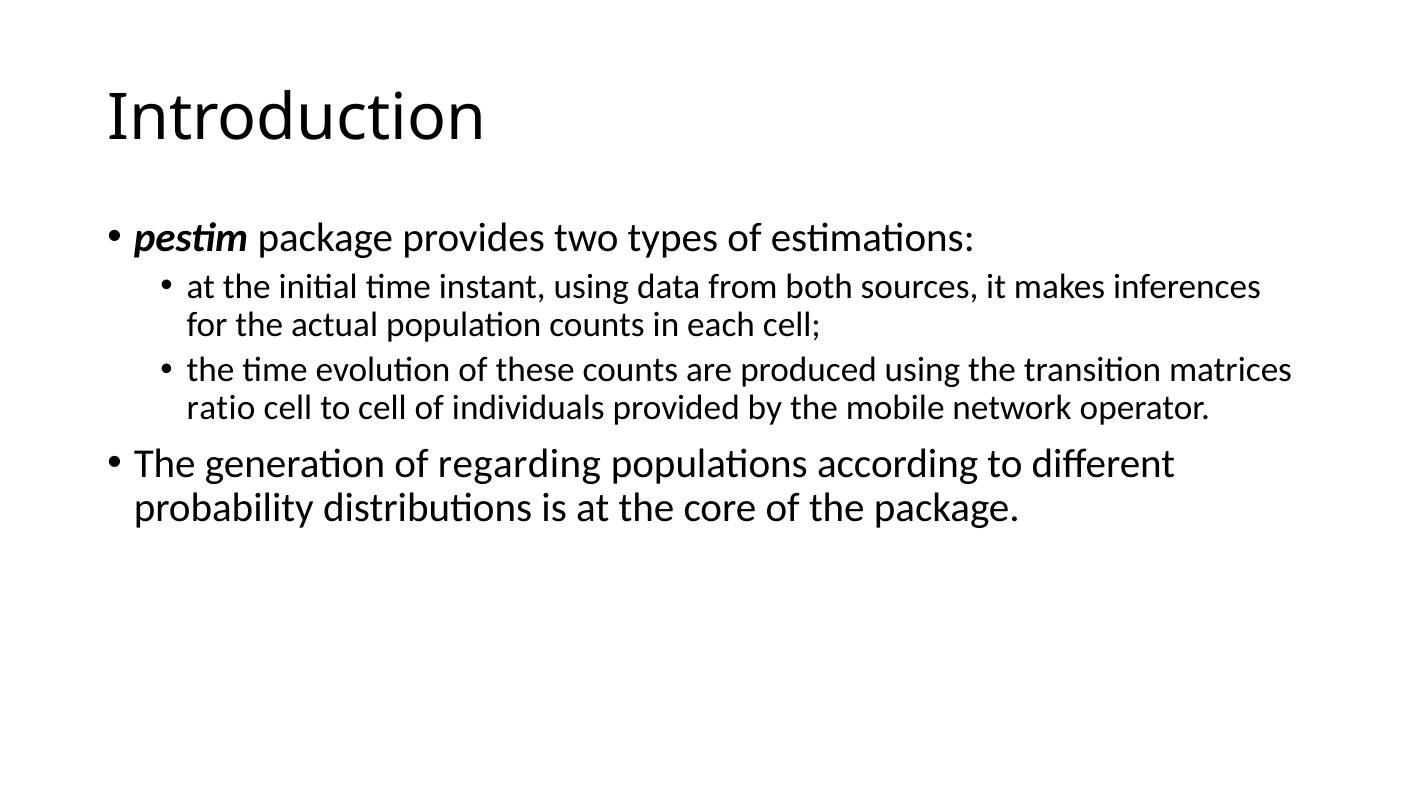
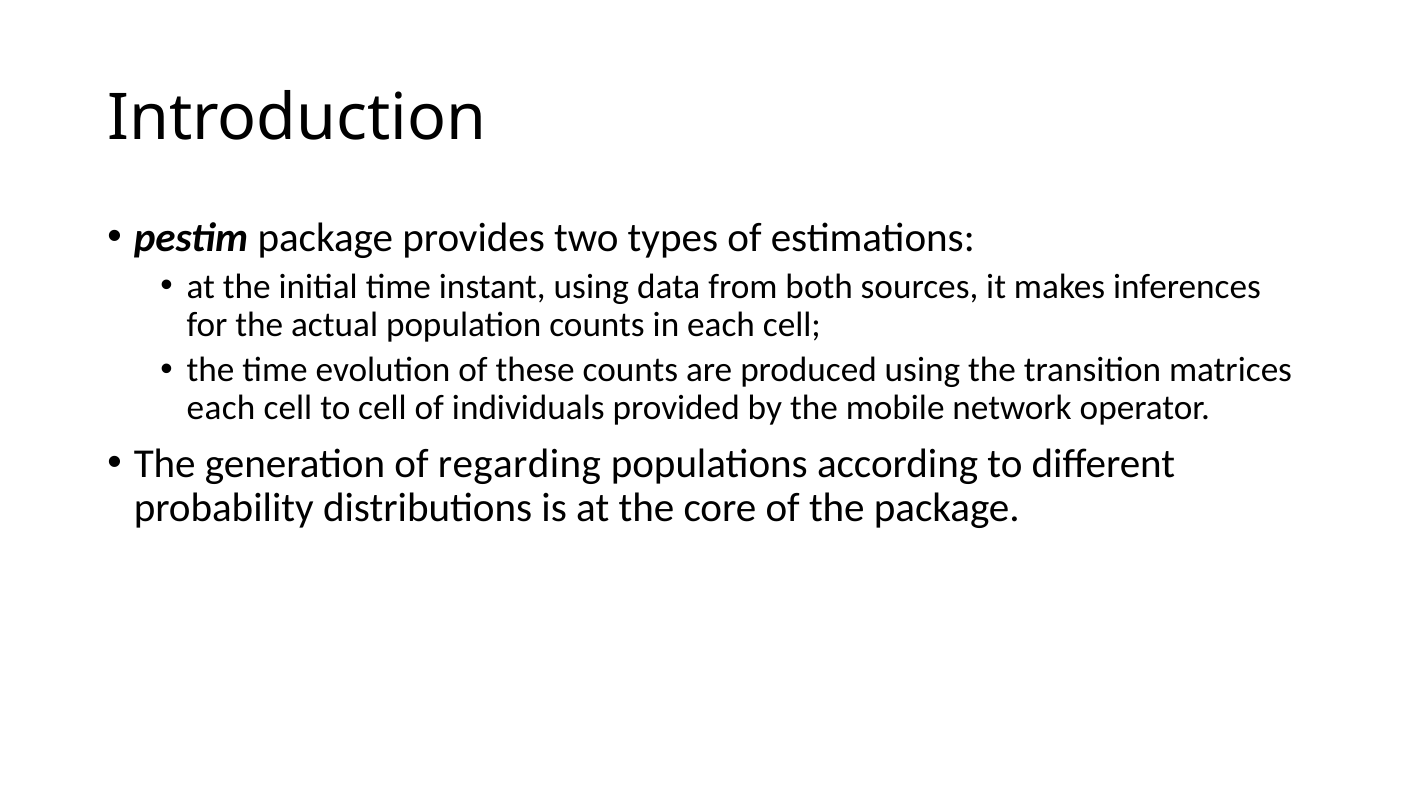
ratio at (221, 408): ratio -> each
